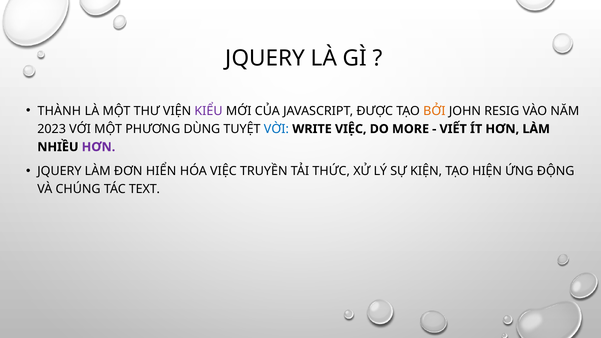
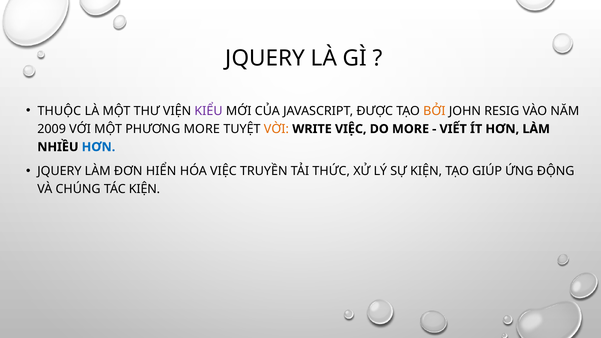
THÀNH: THÀNH -> THUỘC
2023: 2023 -> 2009
PHƯƠNG DÙNG: DÙNG -> MORE
VỜI colour: blue -> orange
HƠN at (98, 147) colour: purple -> blue
HIỆN: HIỆN -> GIÚP
TÁC TEXT: TEXT -> KIỆN
